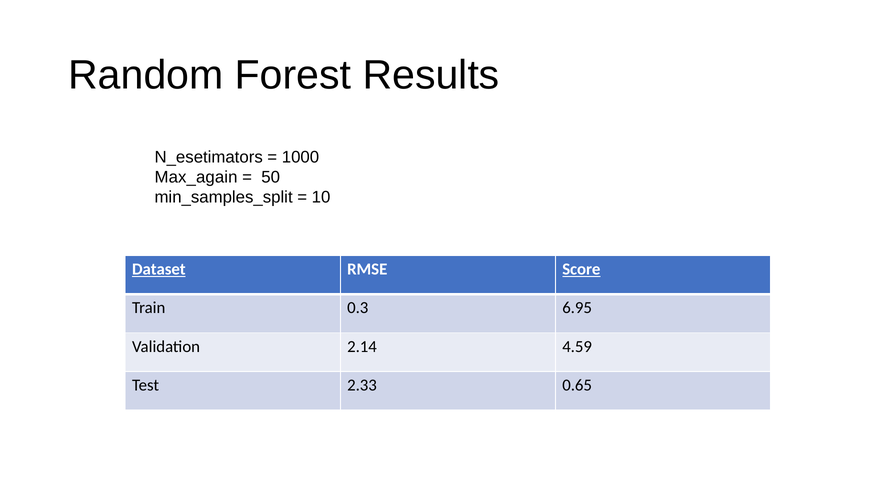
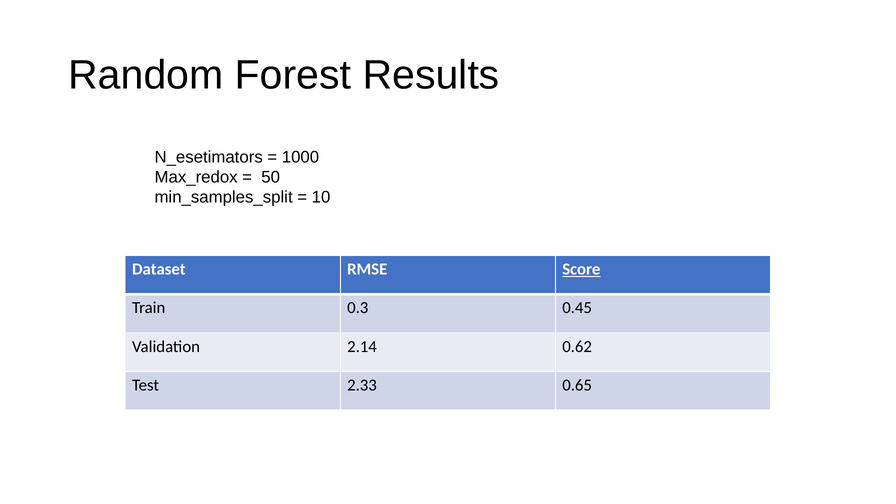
Max_again: Max_again -> Max_redox
Dataset underline: present -> none
6.95: 6.95 -> 0.45
4.59: 4.59 -> 0.62
